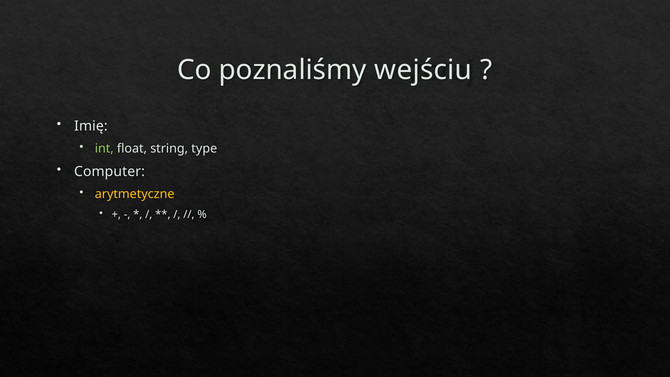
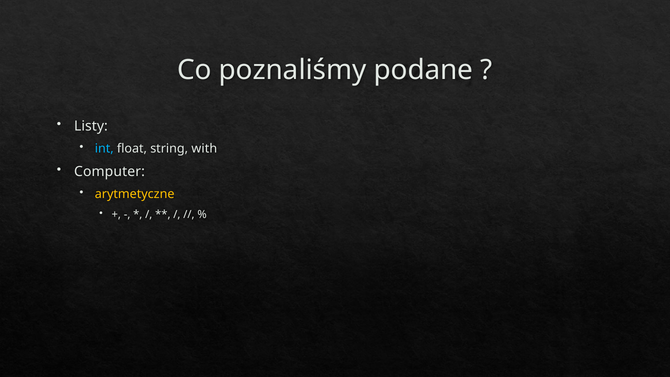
wejściu: wejściu -> podane
Imię: Imię -> Listy
int colour: light green -> light blue
type: type -> with
